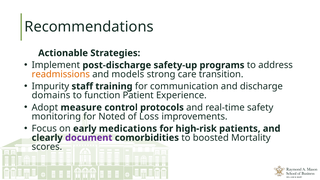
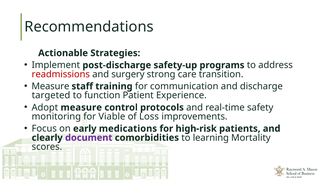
readmissions colour: orange -> red
models: models -> surgery
Impurity at (50, 86): Impurity -> Measure
domains: domains -> targeted
Noted: Noted -> Viable
boosted: boosted -> learning
